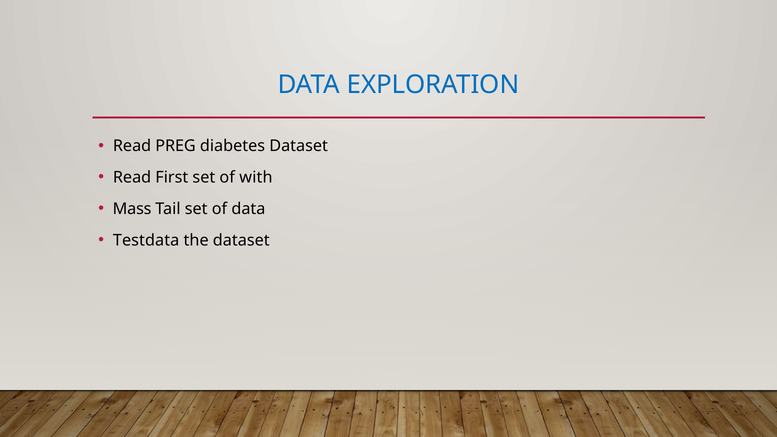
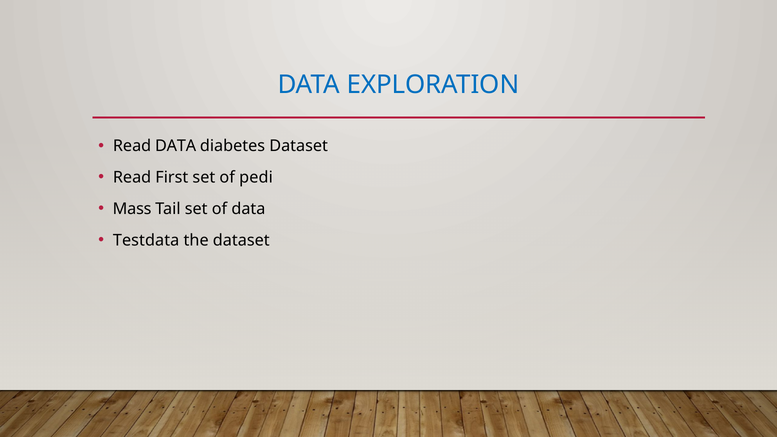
Read PREG: PREG -> DATA
with: with -> pedi
